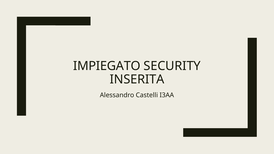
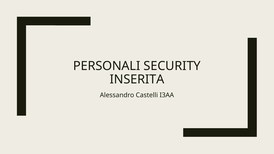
IMPIEGATO: IMPIEGATO -> PERSONALI
